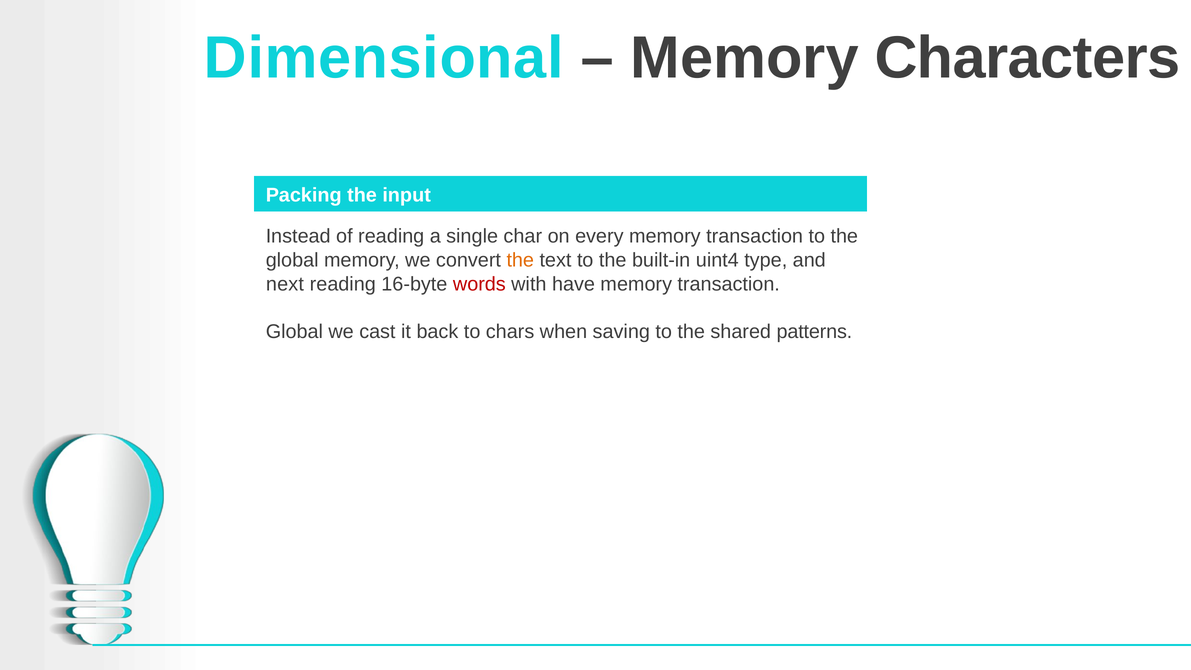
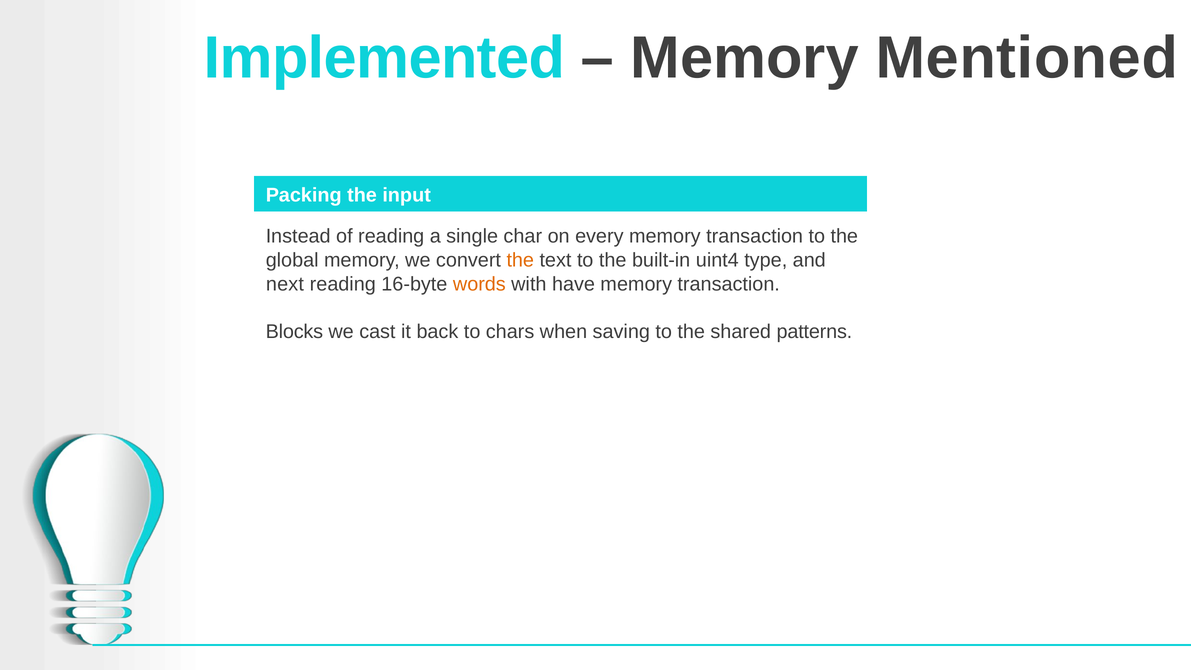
Dimensional: Dimensional -> Implemented
Characters: Characters -> Mentioned
words colour: red -> orange
Global at (294, 332): Global -> Blocks
